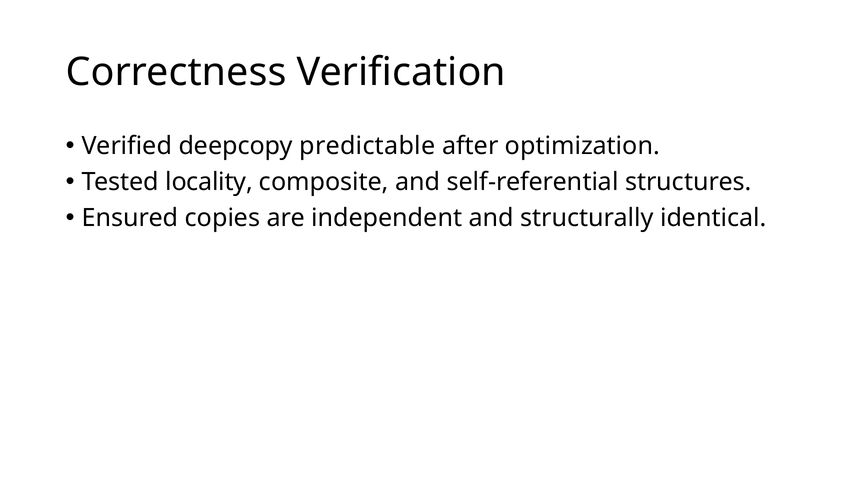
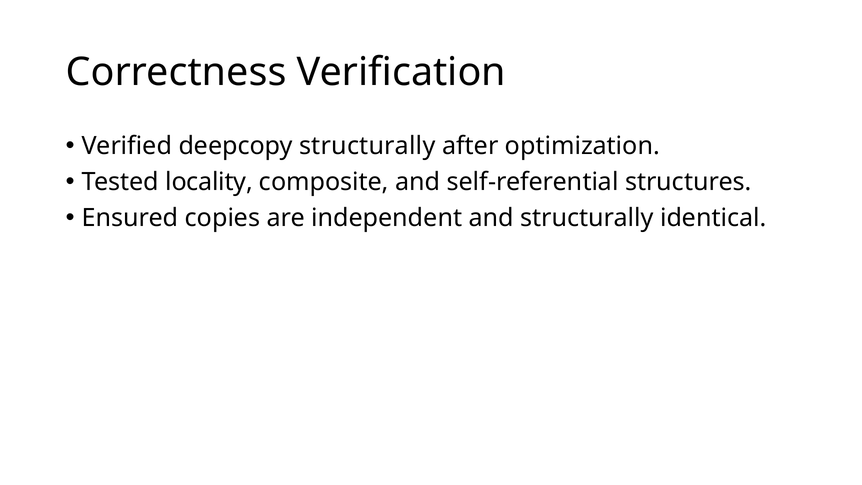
deepcopy predictable: predictable -> structurally
